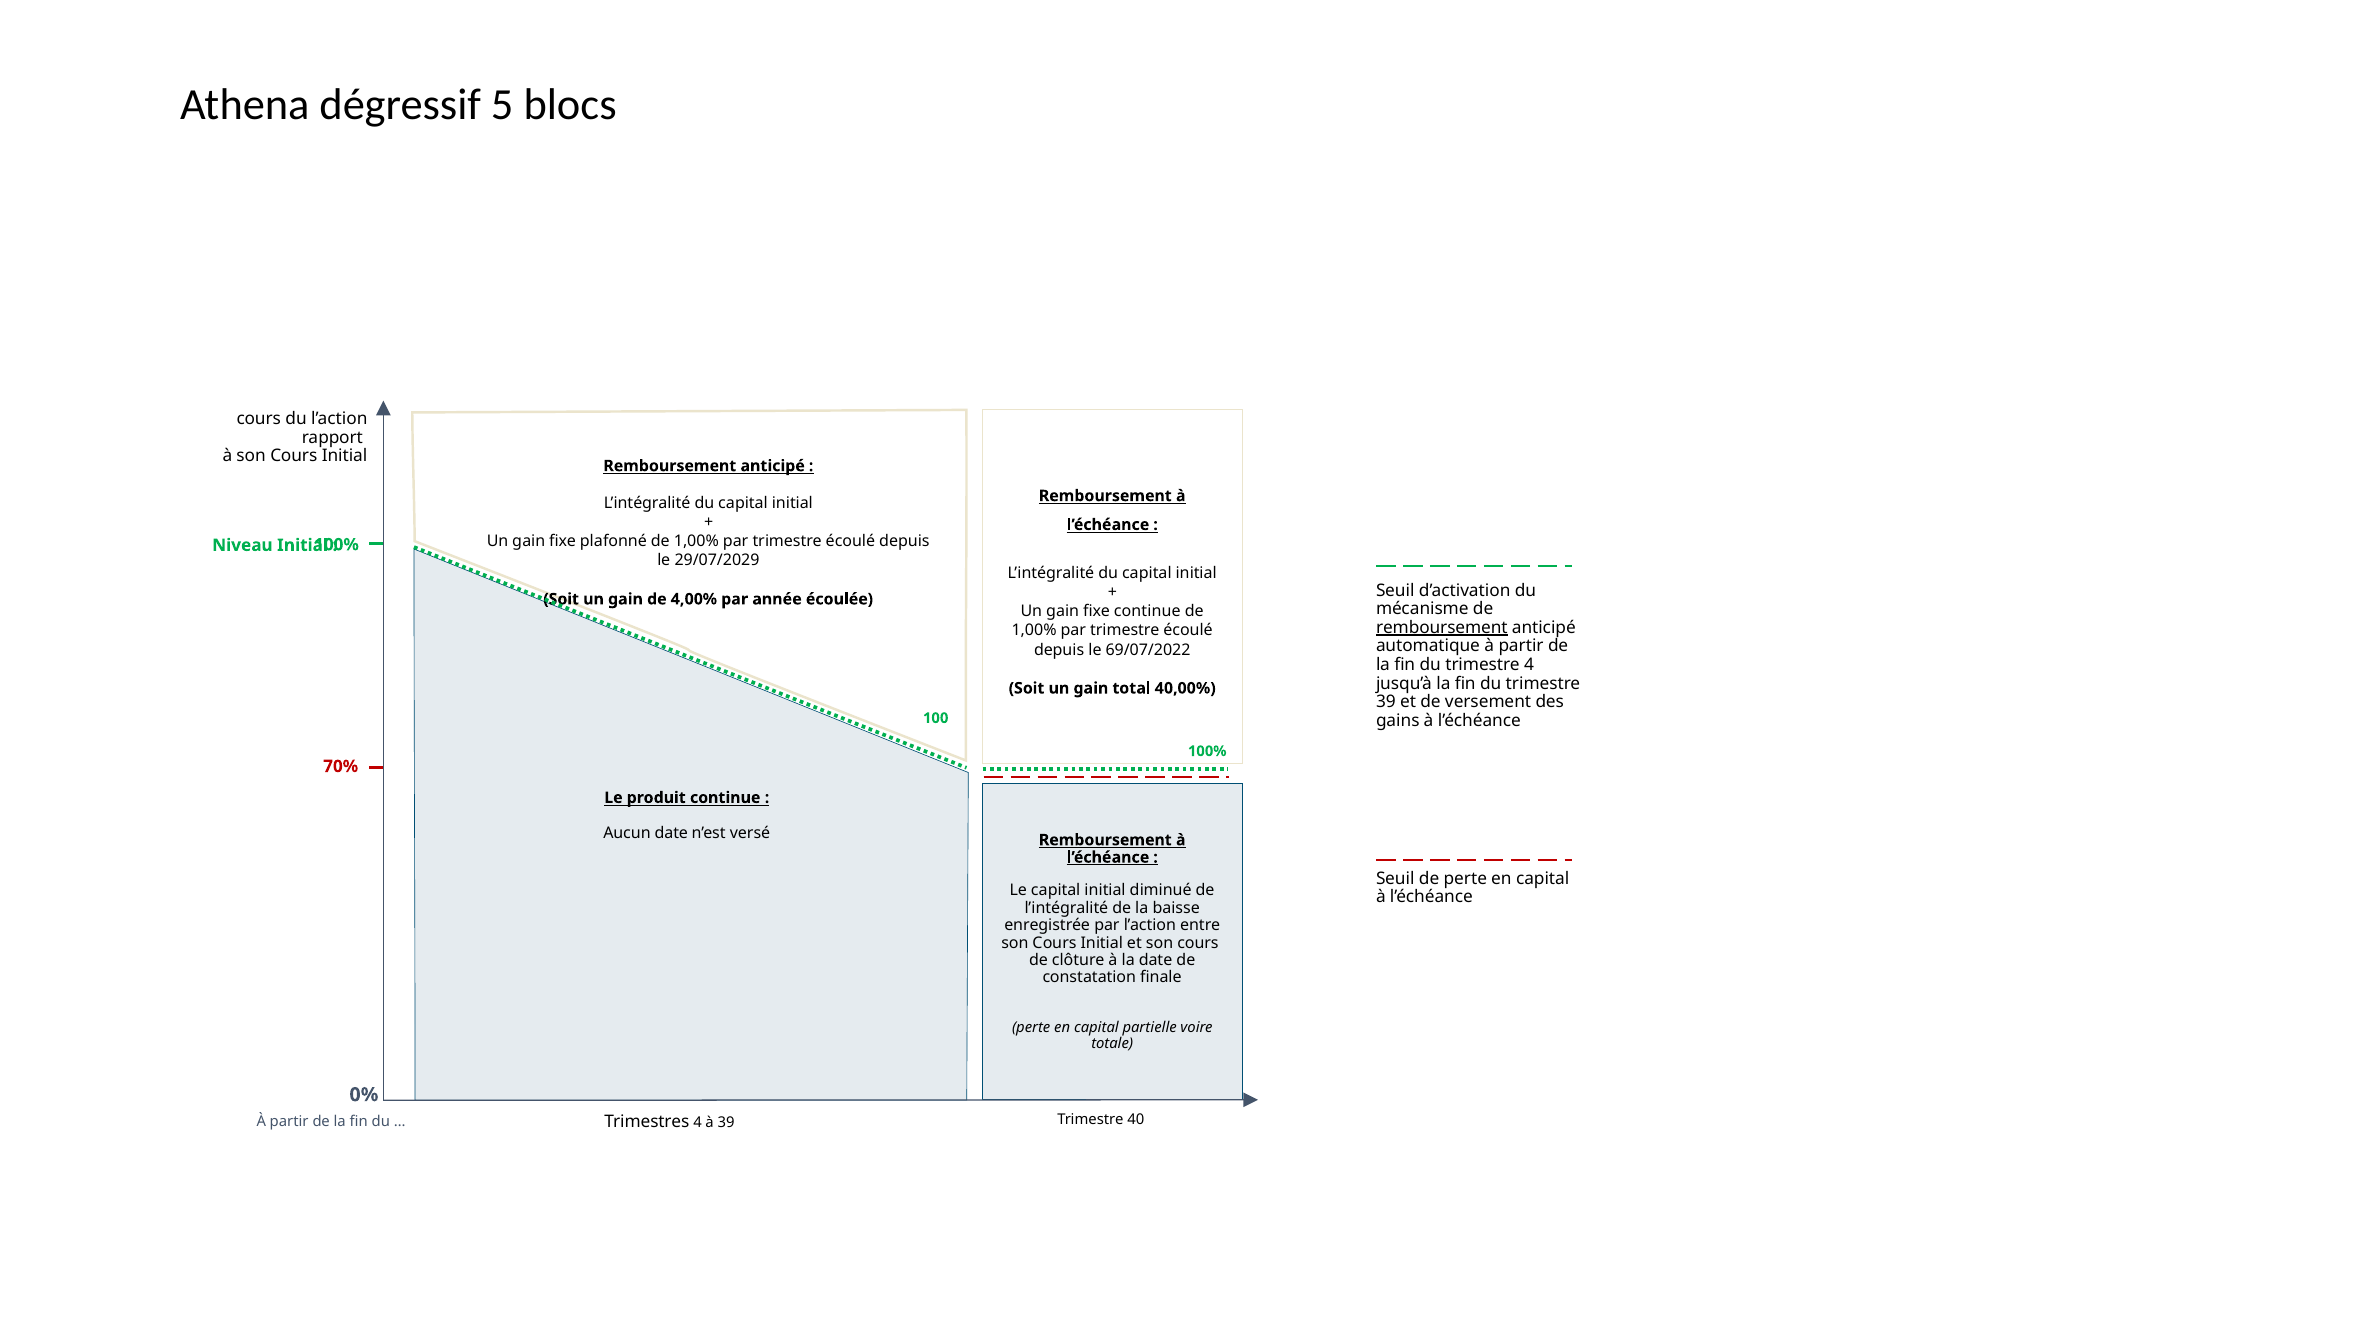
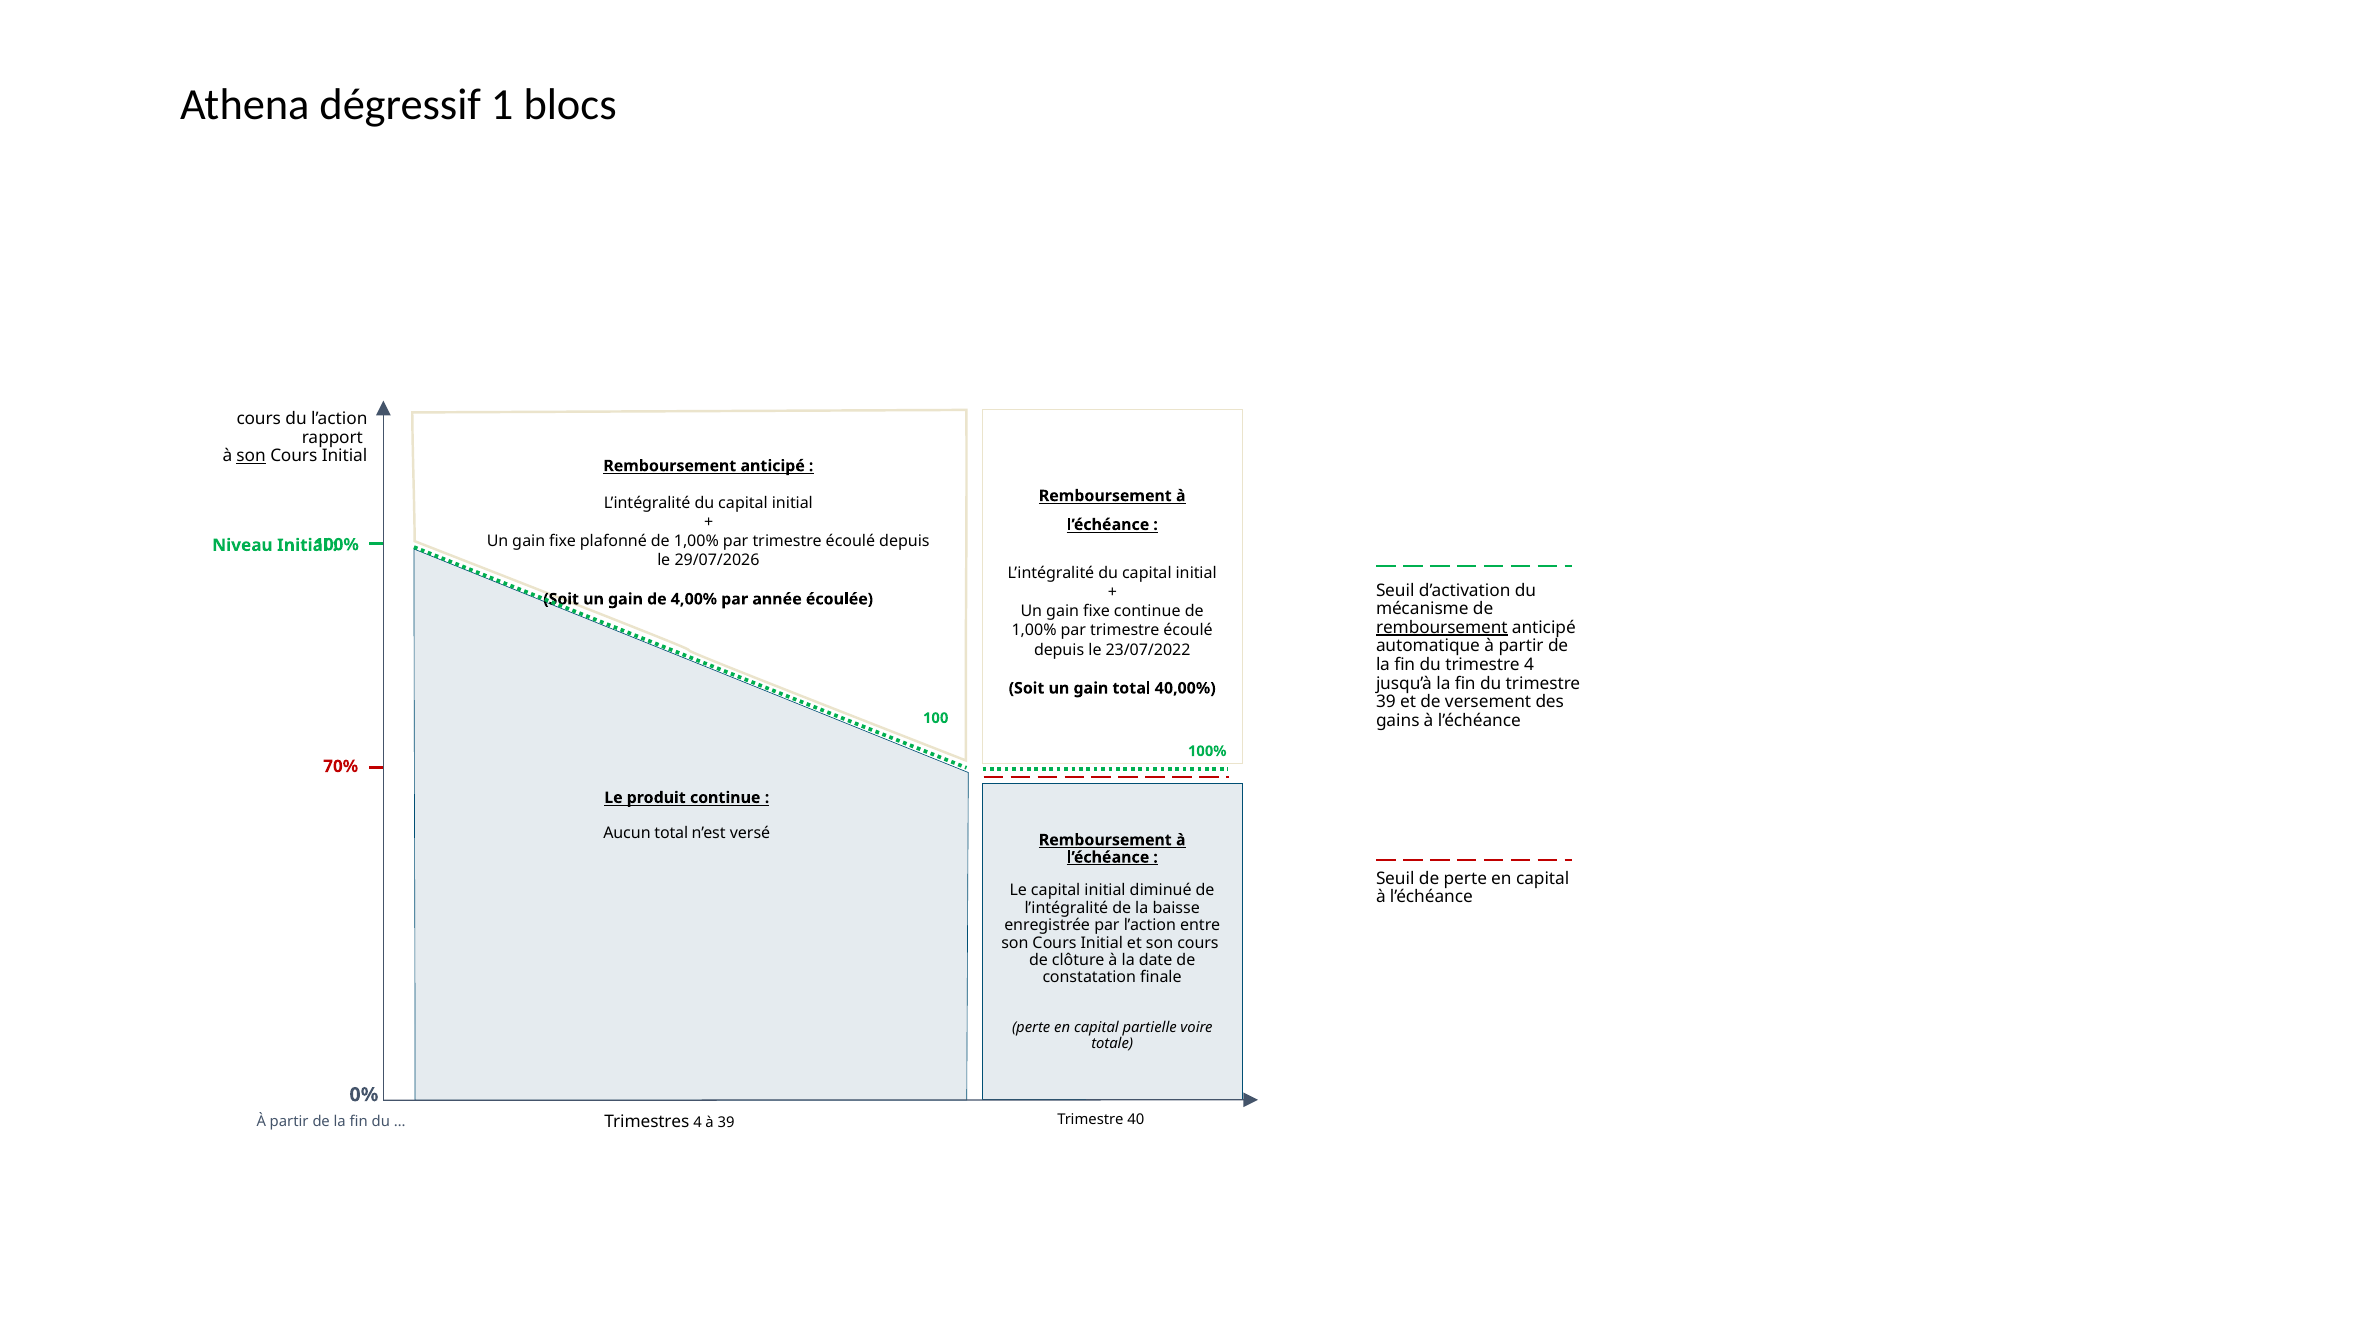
5: 5 -> 1
son at (251, 456) underline: none -> present
29/07/2029: 29/07/2029 -> 29/07/2026
69/07/2022: 69/07/2022 -> 23/07/2022
Aucun date: date -> total
